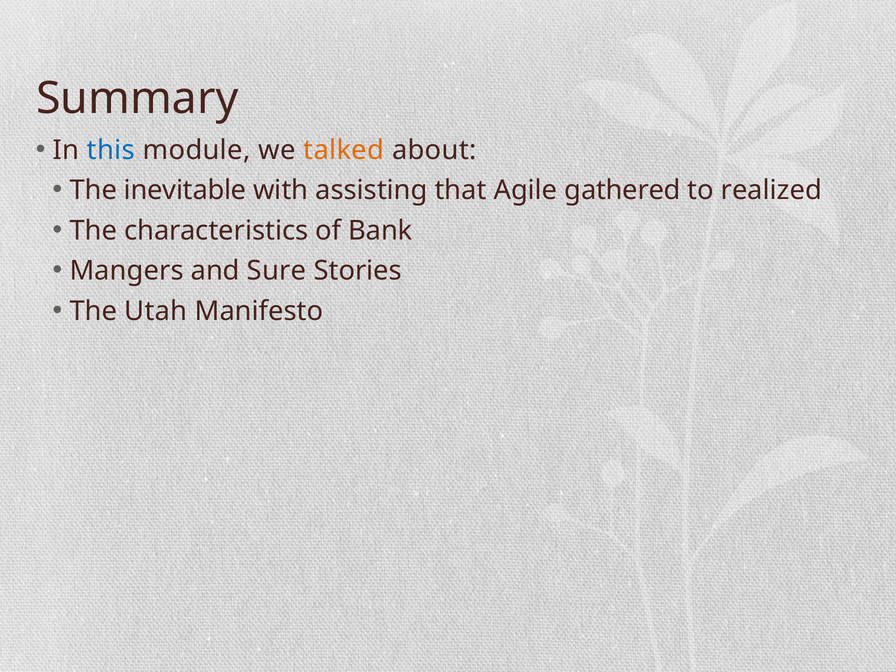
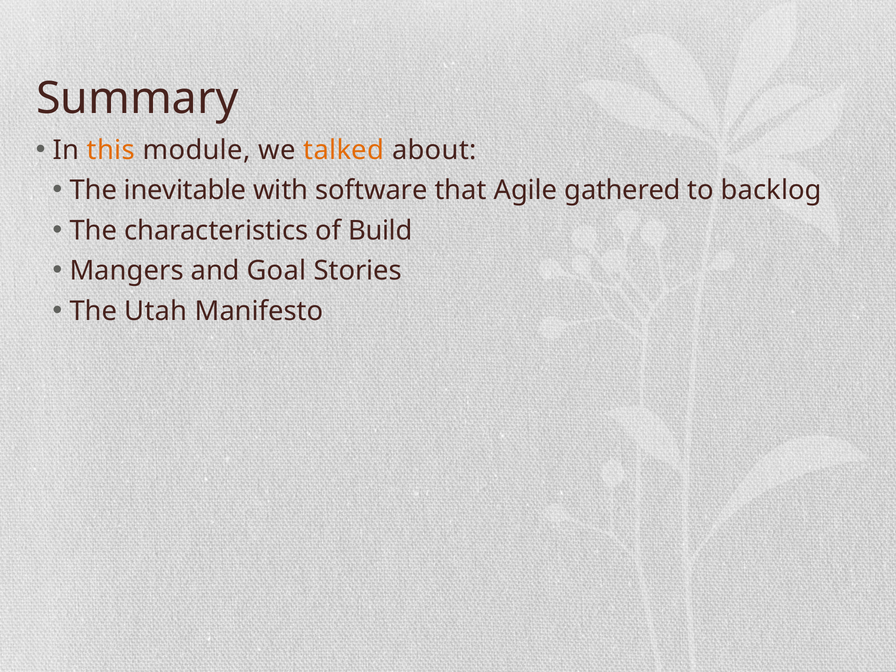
this colour: blue -> orange
assisting: assisting -> software
realized: realized -> backlog
Bank: Bank -> Build
Sure: Sure -> Goal
